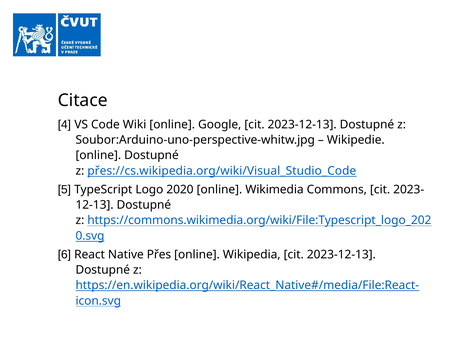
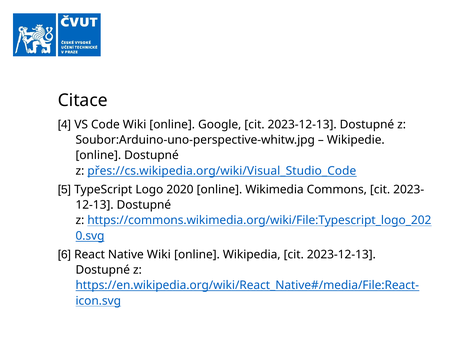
Native Přes: Přes -> Wiki
